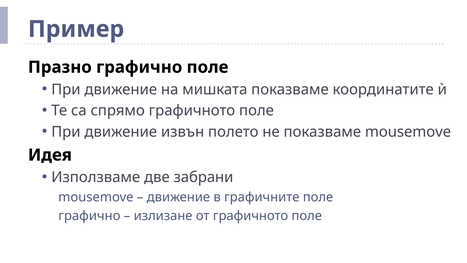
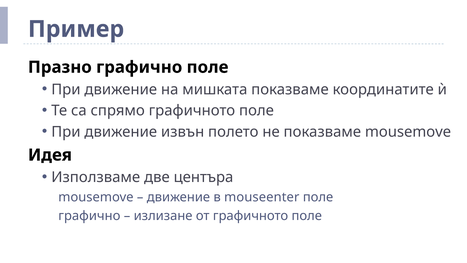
забрани: забрани -> центъра
графичните: графичните -> mouseenter
